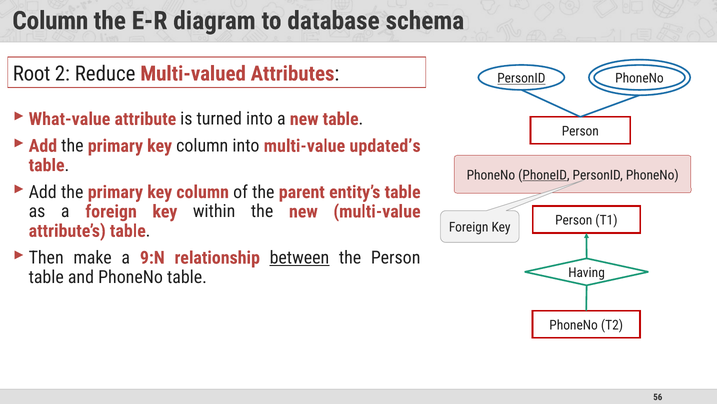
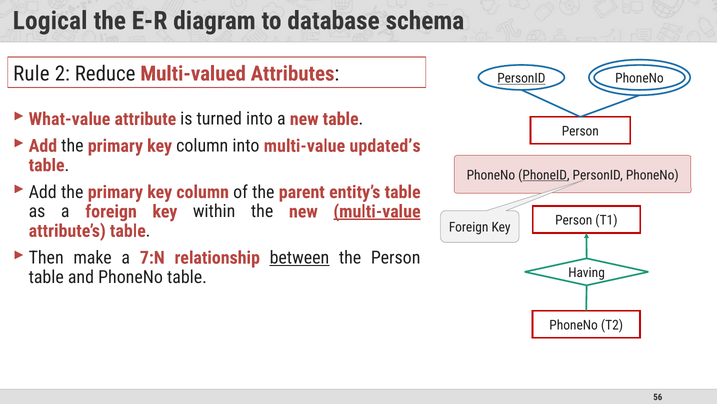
Column at (50, 21): Column -> Logical
Root: Root -> Rule
multi-value at (377, 211) underline: none -> present
9:N: 9:N -> 7:N
